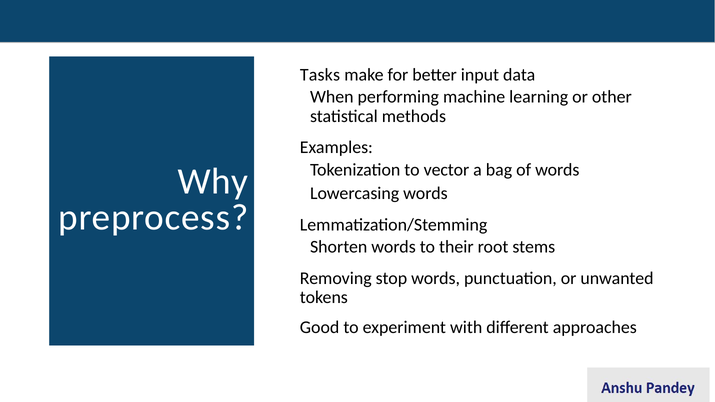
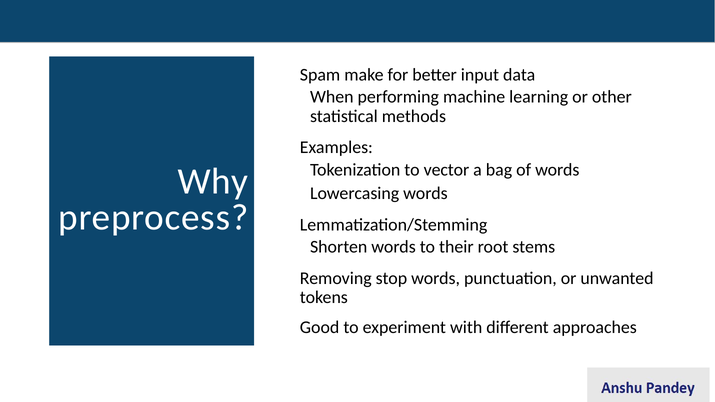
Tasks: Tasks -> Spam
